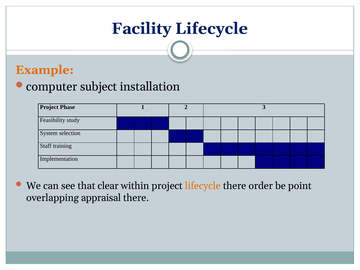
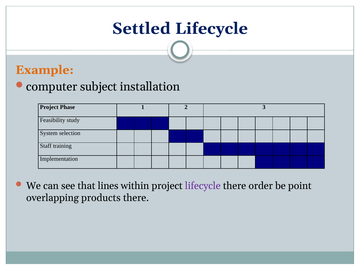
Facility: Facility -> Settled
clear: clear -> lines
lifecycle at (203, 186) colour: orange -> purple
appraisal: appraisal -> products
